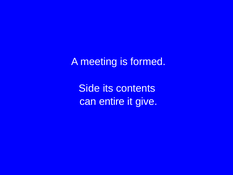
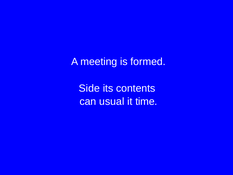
entire: entire -> usual
give: give -> time
